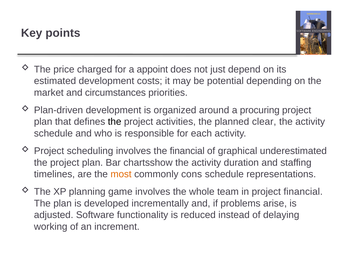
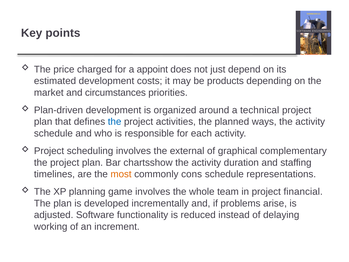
potential: potential -> products
procuring: procuring -> technical
the at (115, 122) colour: black -> blue
clear: clear -> ways
the financial: financial -> external
underestimated: underestimated -> complementary
